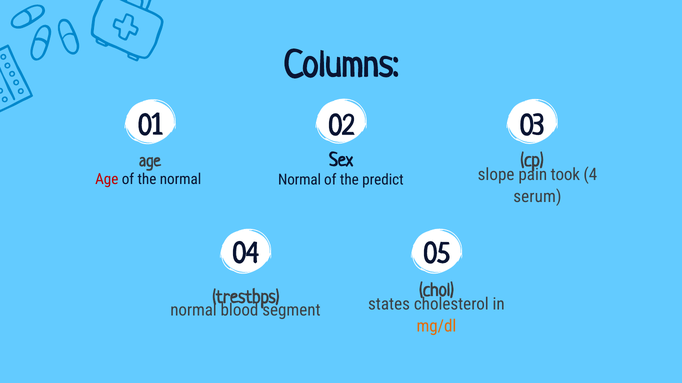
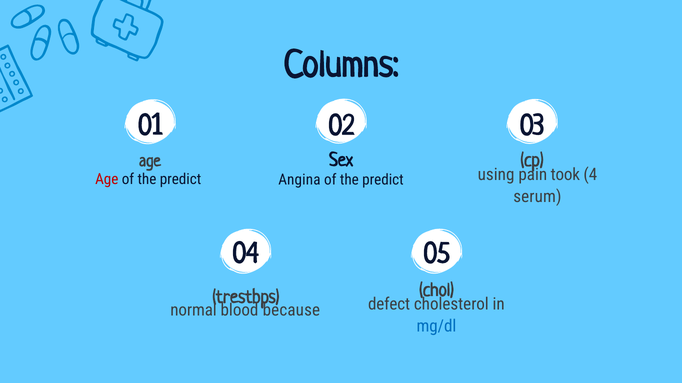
slope: slope -> using
normal at (181, 180): normal -> predict
Normal at (300, 180): Normal -> Angina
states: states -> defect
segment: segment -> because
mg/dl colour: orange -> blue
